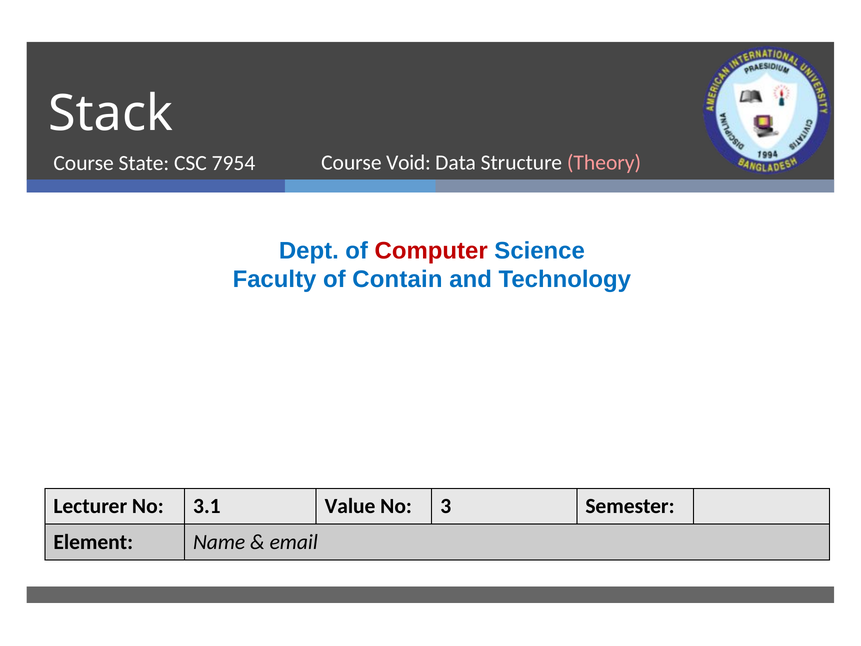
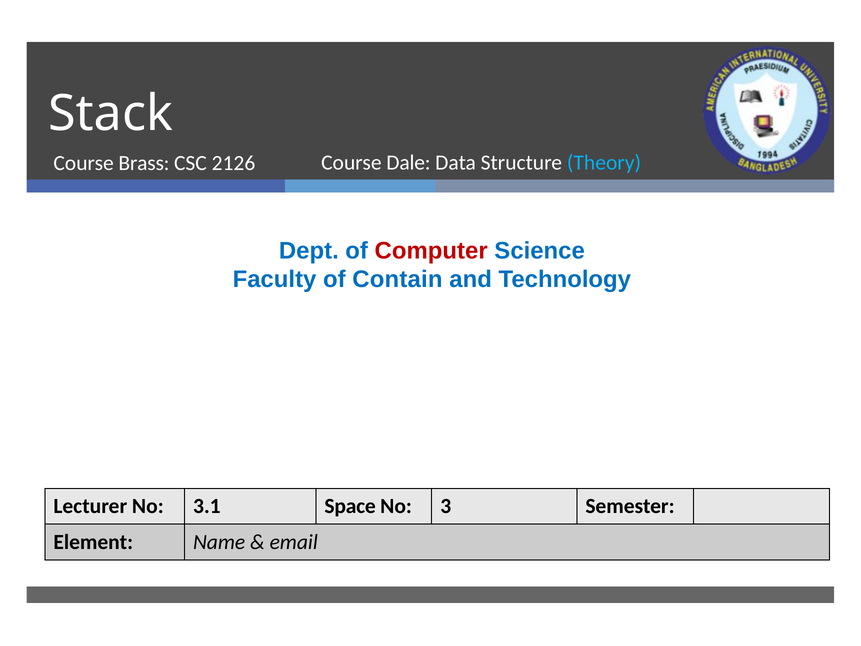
Void: Void -> Dale
Theory colour: pink -> light blue
State: State -> Brass
7954: 7954 -> 2126
Value: Value -> Space
